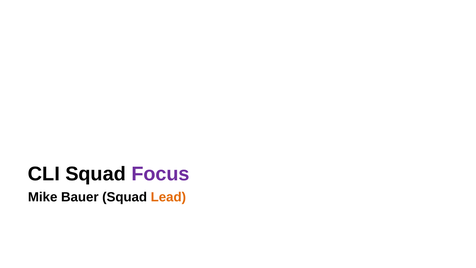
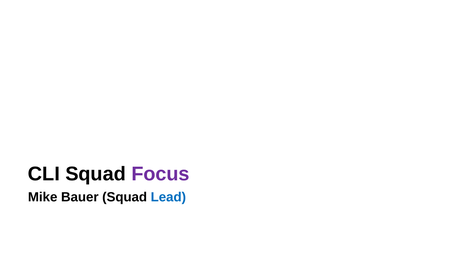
Lead colour: orange -> blue
